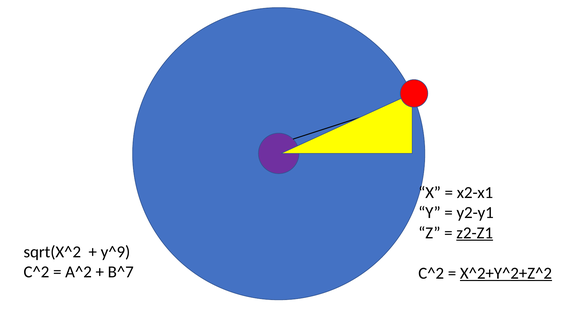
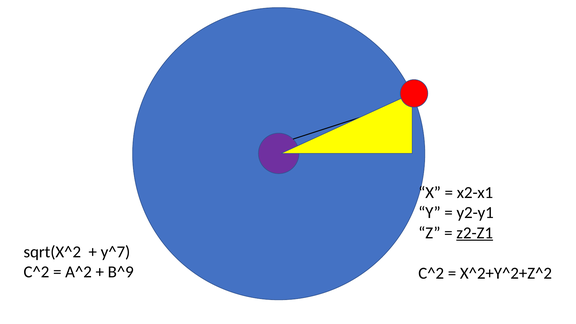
y^9: y^9 -> y^7
B^7: B^7 -> B^9
X^2+Y^2+Z^2 underline: present -> none
